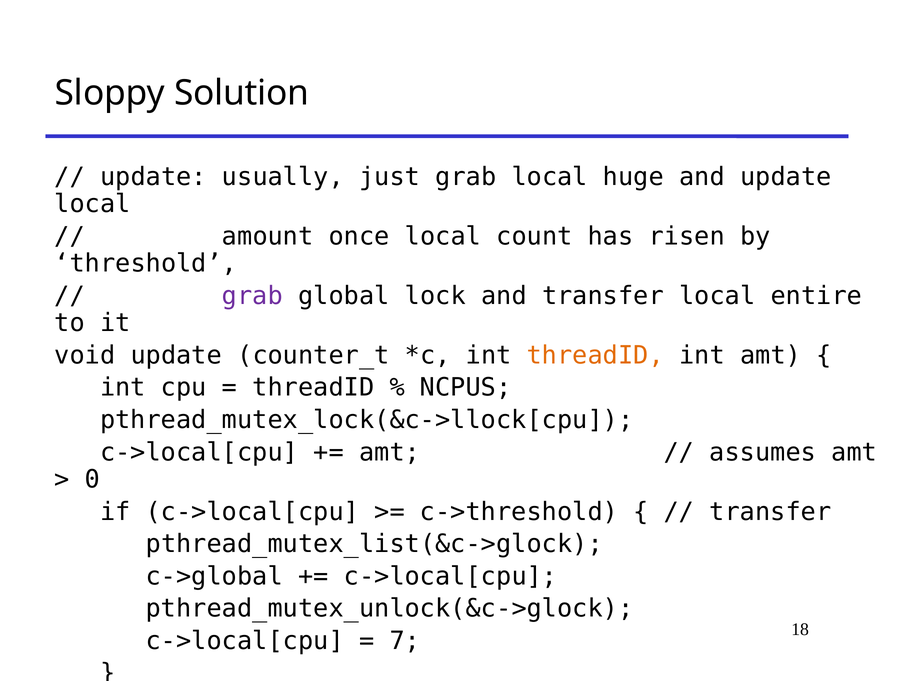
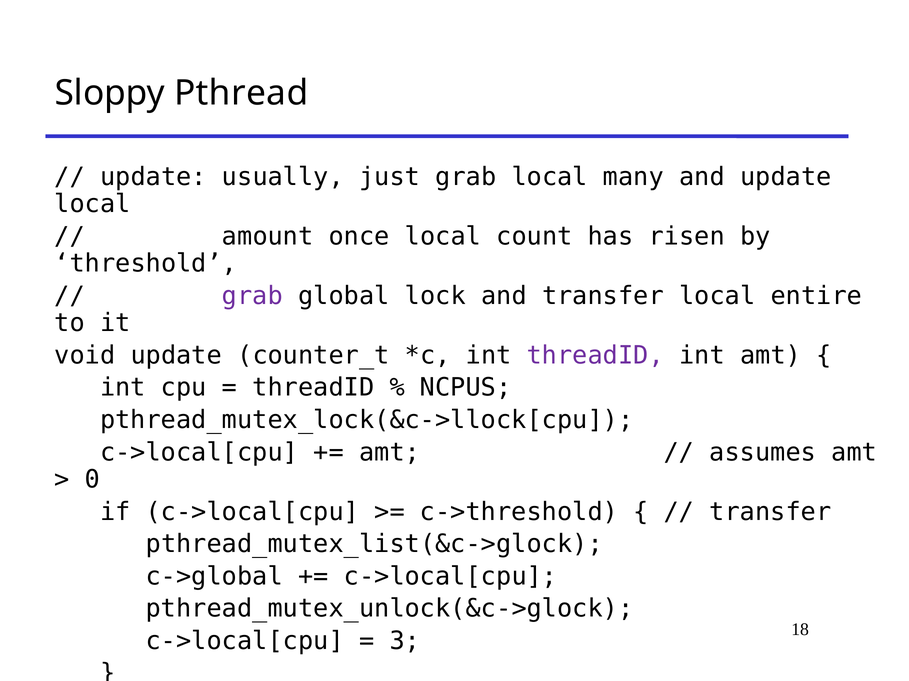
Solution: Solution -> Pthread
huge: huge -> many
threadID at (595, 356) colour: orange -> purple
7: 7 -> 3
